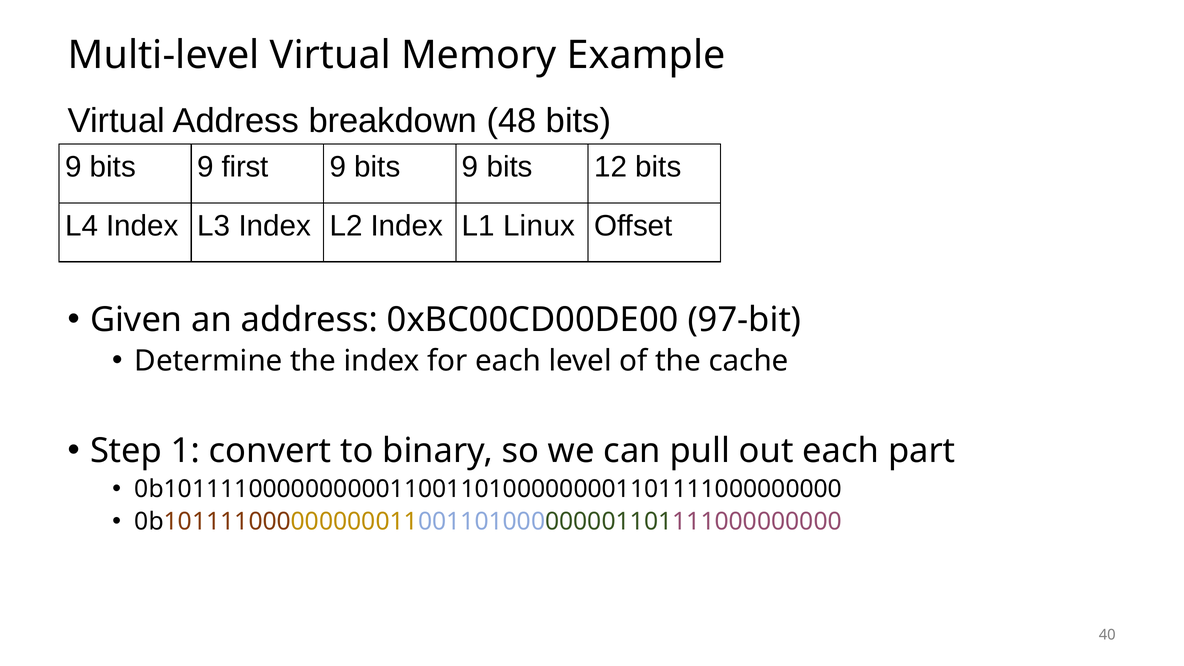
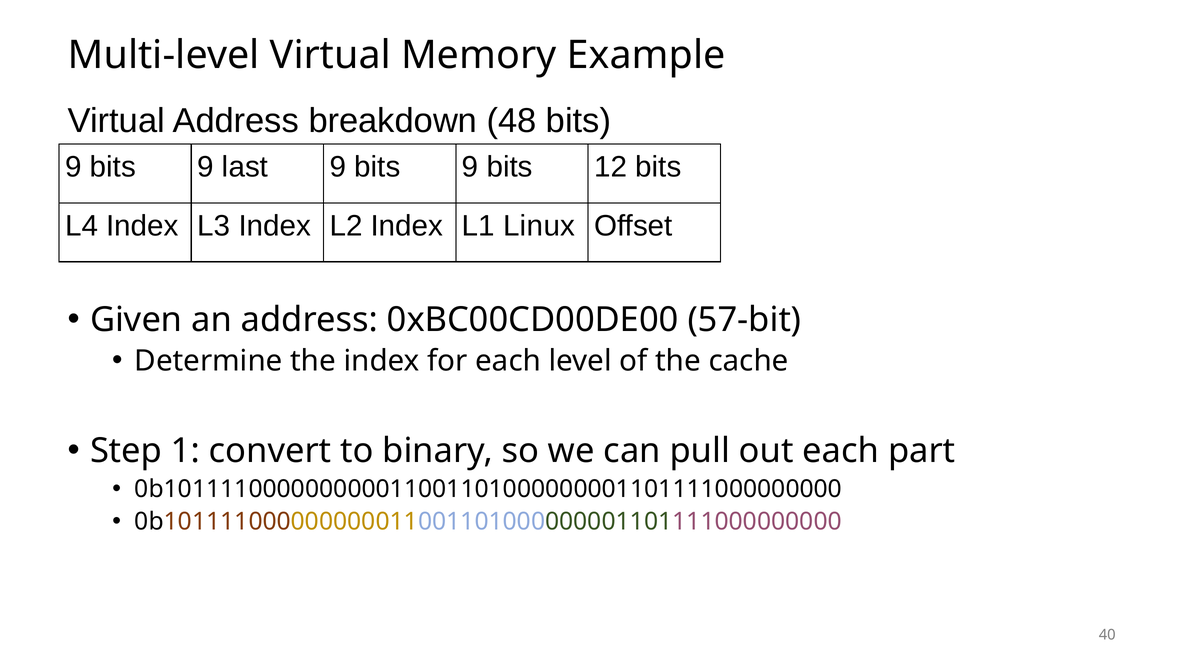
first: first -> last
97-bit: 97-bit -> 57-bit
